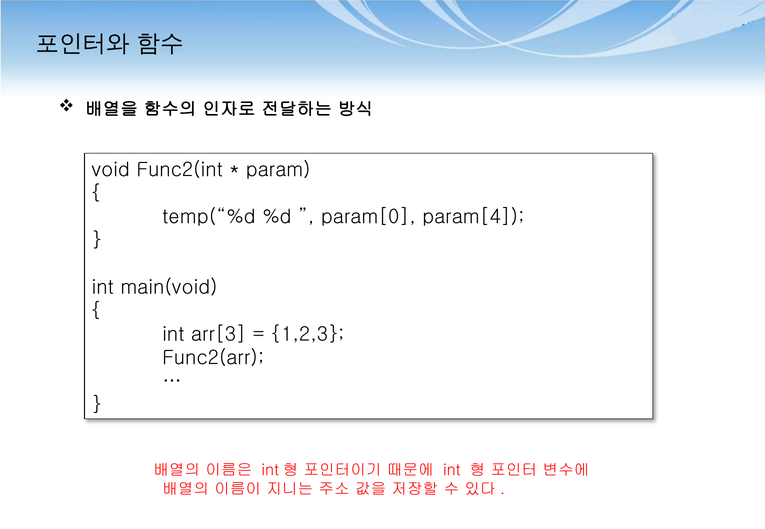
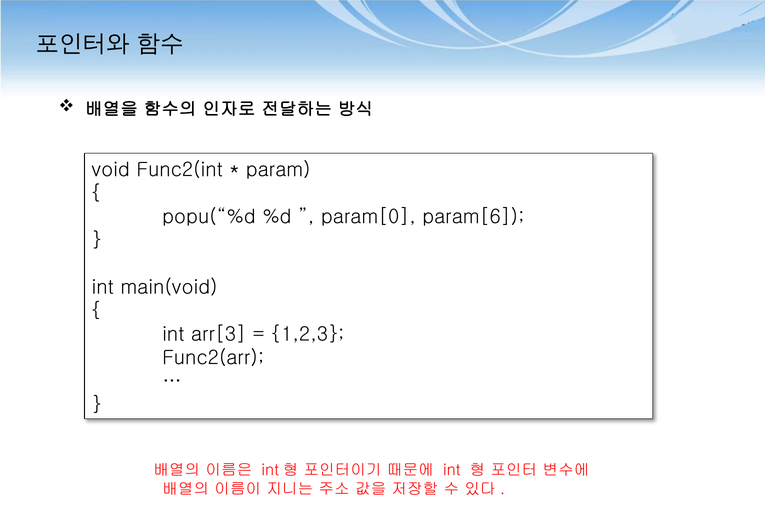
temp(“%d: temp(“%d -> popu(“%d
param[4: param[4 -> param[6
